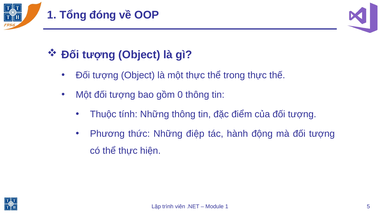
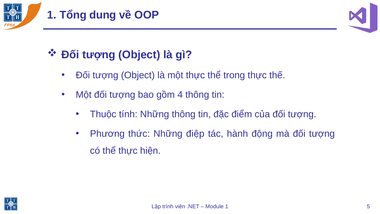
đóng: đóng -> dung
0: 0 -> 4
